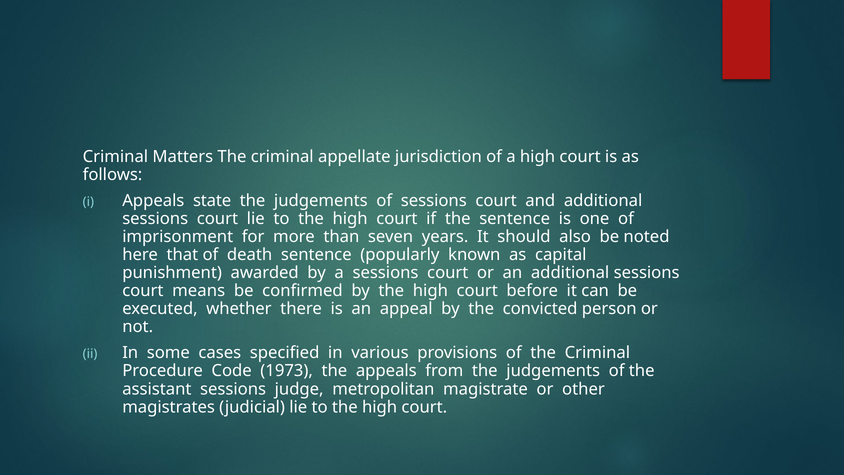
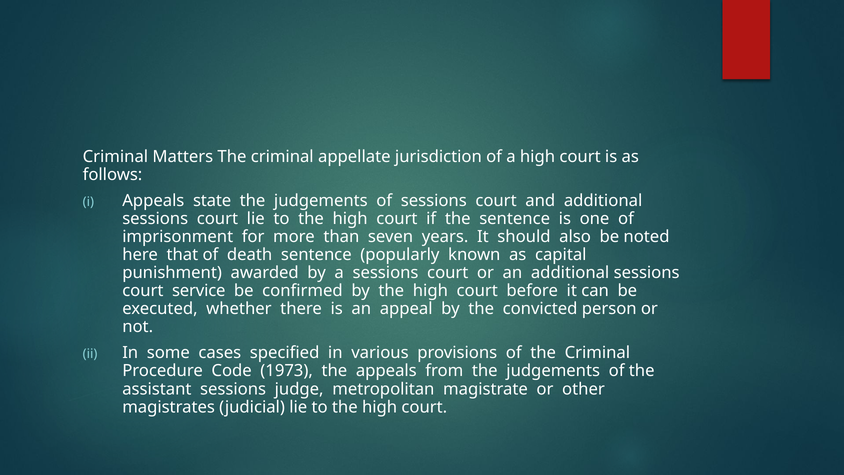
means: means -> service
